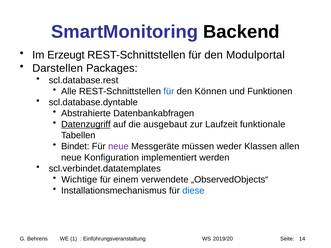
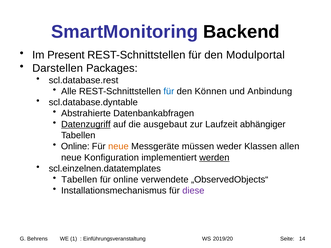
Erzeugt: Erzeugt -> Present
Funktionen: Funktionen -> Anbindung
funktionale: funktionale -> abhängiger
Bindet at (75, 147): Bindet -> Online
neue at (118, 147) colour: purple -> orange
werden underline: none -> present
scl.verbindet.datatemplates: scl.verbindet.datatemplates -> scl.einzelnen.datatemplates
Wichtige at (79, 180): Wichtige -> Tabellen
für einem: einem -> online
diese colour: blue -> purple
